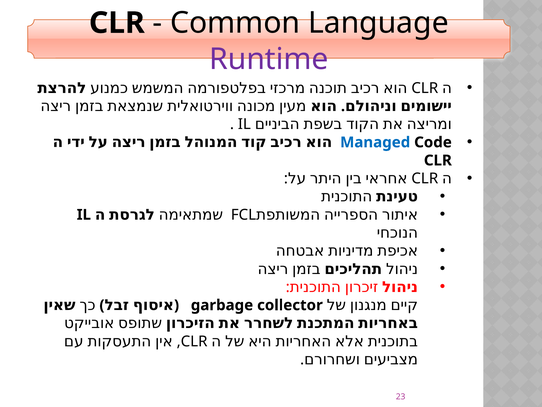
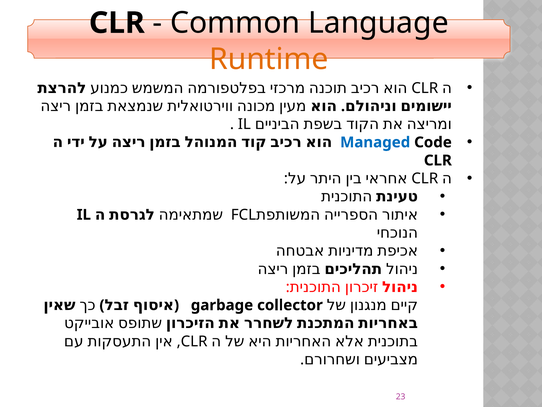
Runtime colour: purple -> orange
